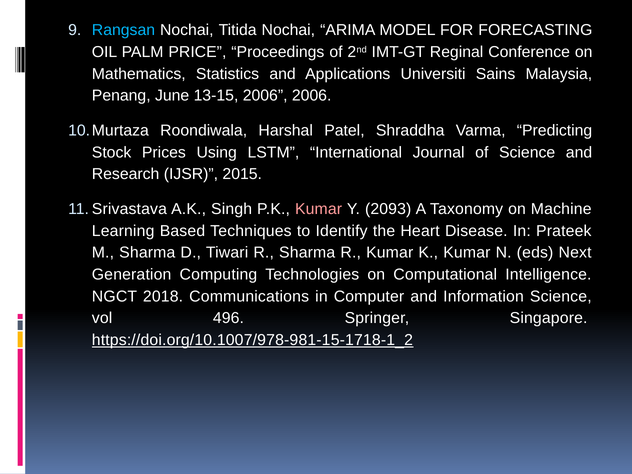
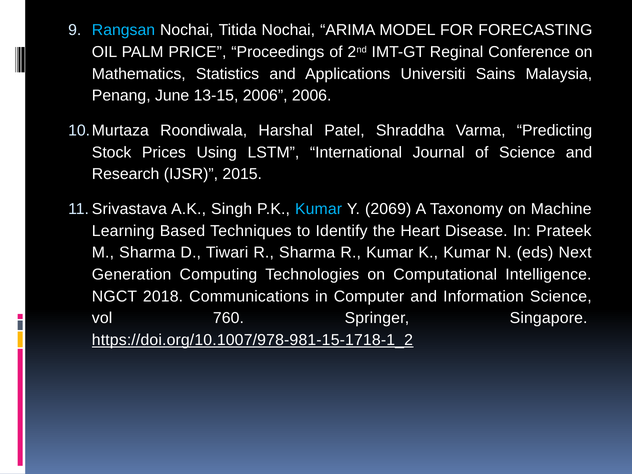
Kumar at (319, 209) colour: pink -> light blue
2093: 2093 -> 2069
496: 496 -> 760
